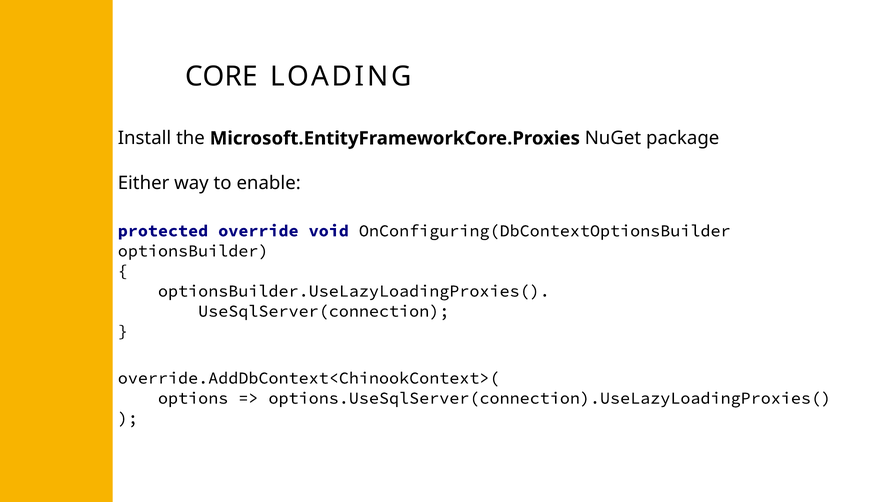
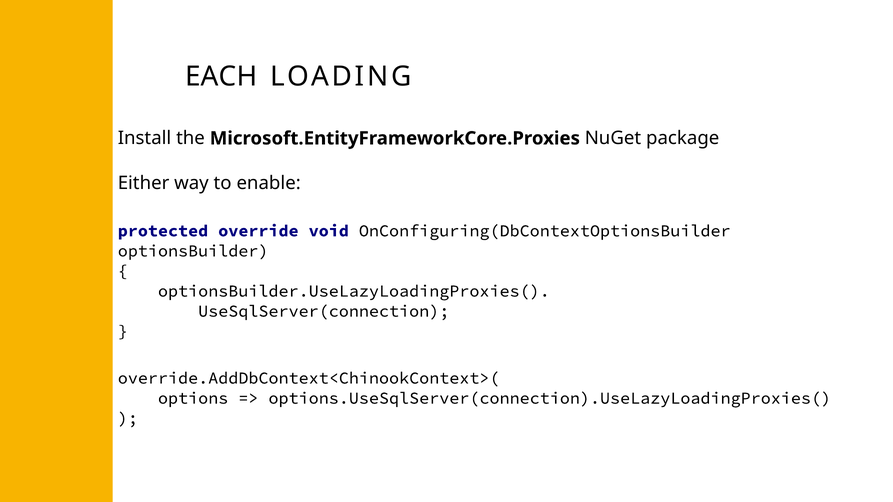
CORE: CORE -> EACH
